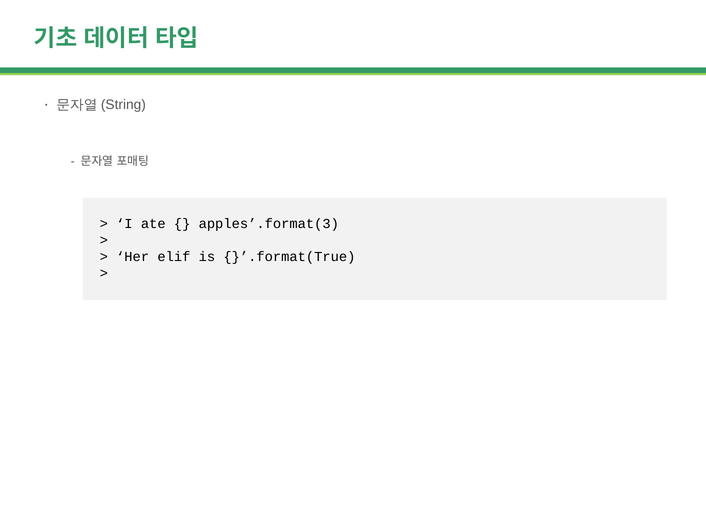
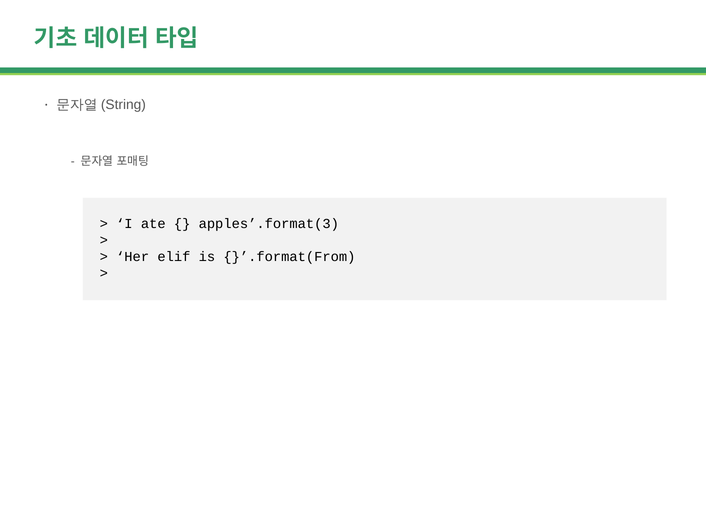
}’.format(True: }’.format(True -> }’.format(From
